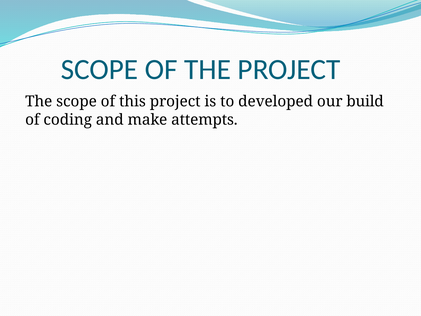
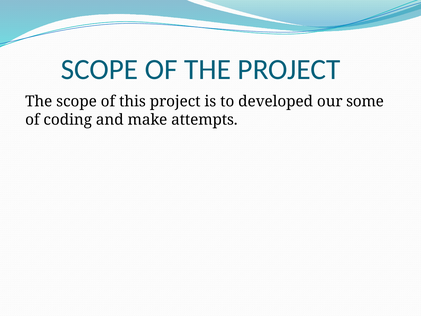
build: build -> some
